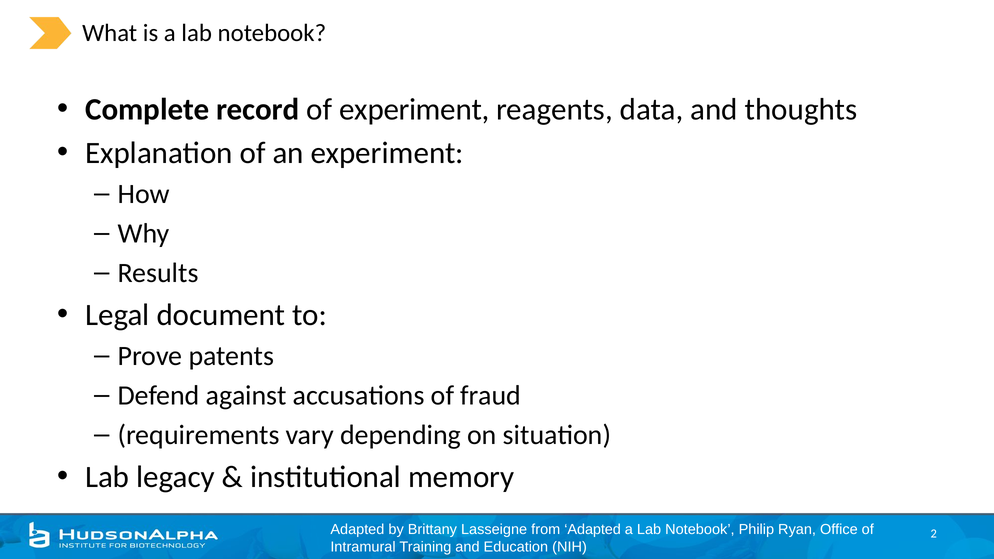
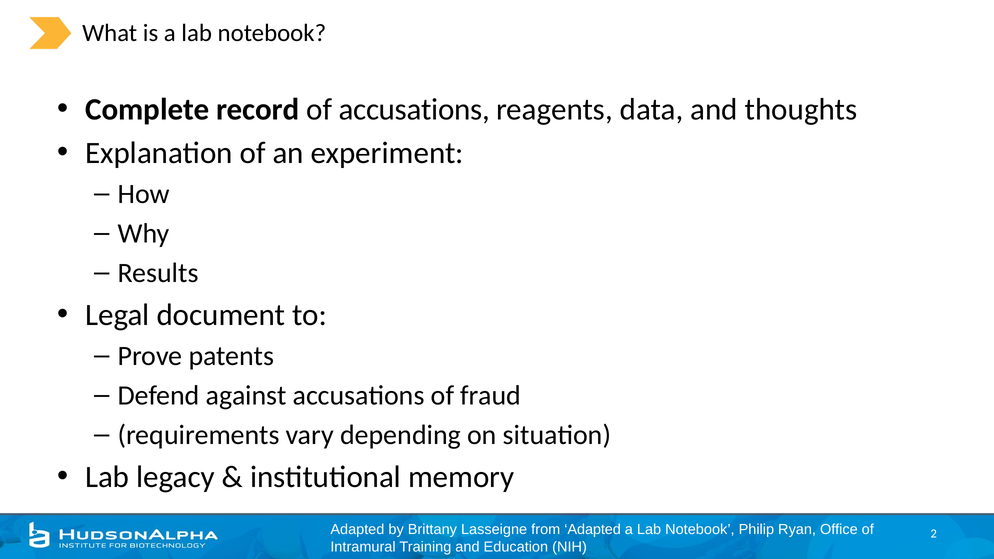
of experiment: experiment -> accusations
